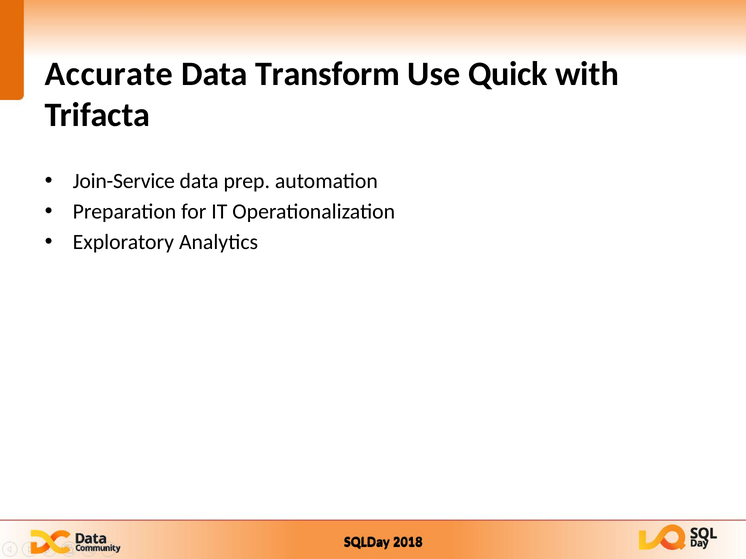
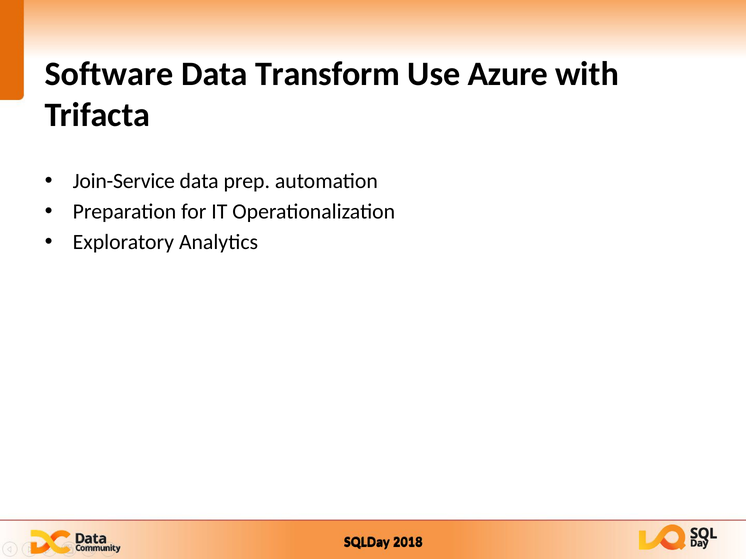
Accurate: Accurate -> Software
Quick: Quick -> Azure
